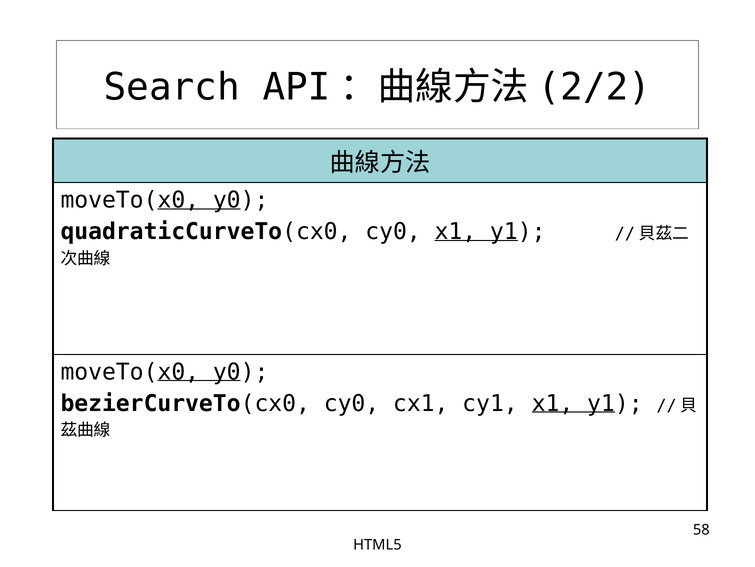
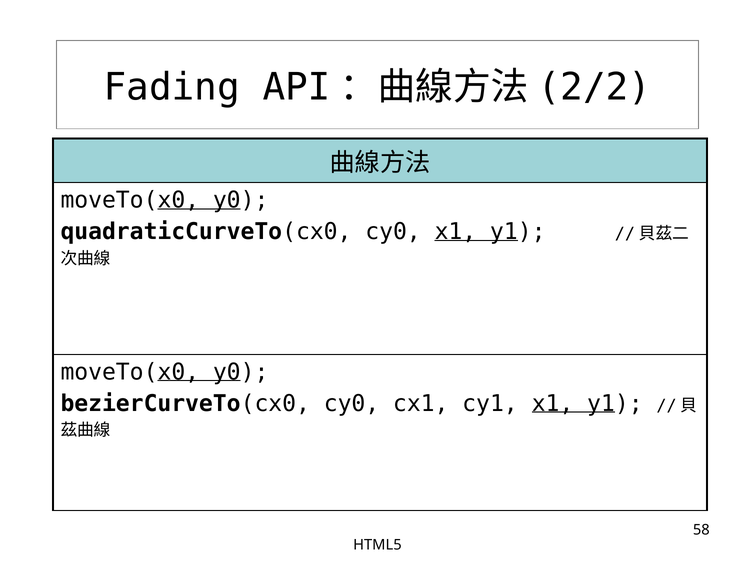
Search: Search -> Fading
